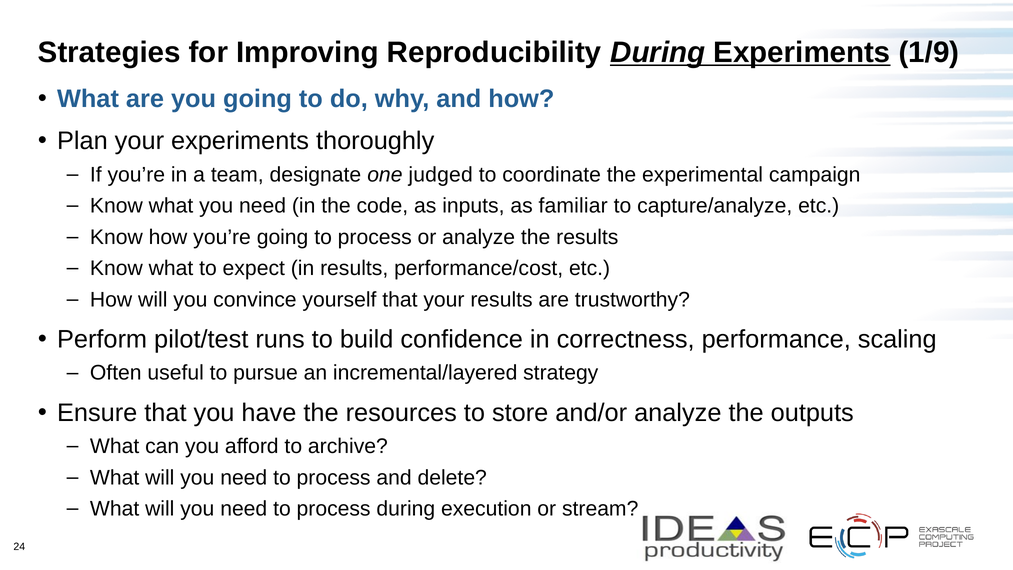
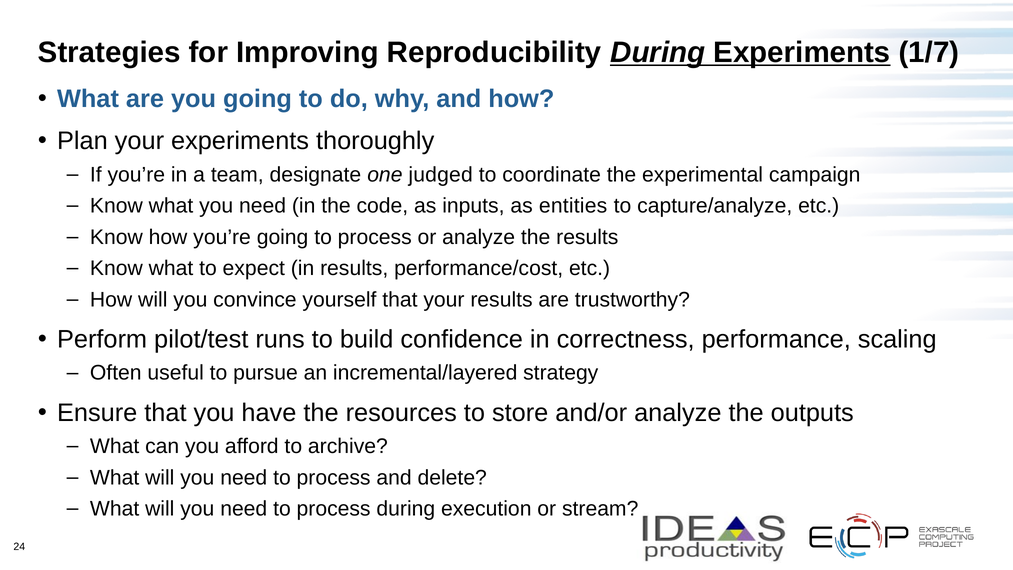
1/9: 1/9 -> 1/7
familiar: familiar -> entities
